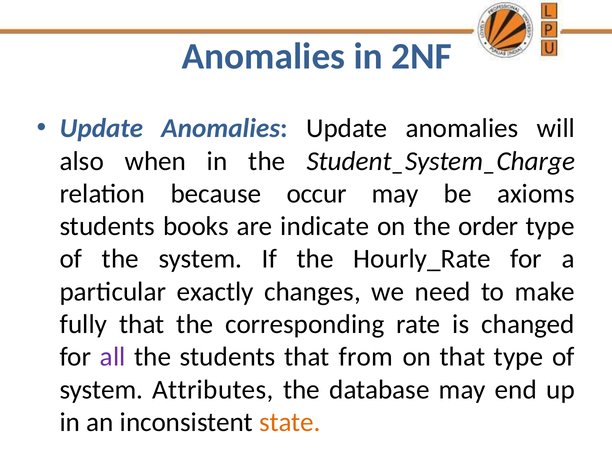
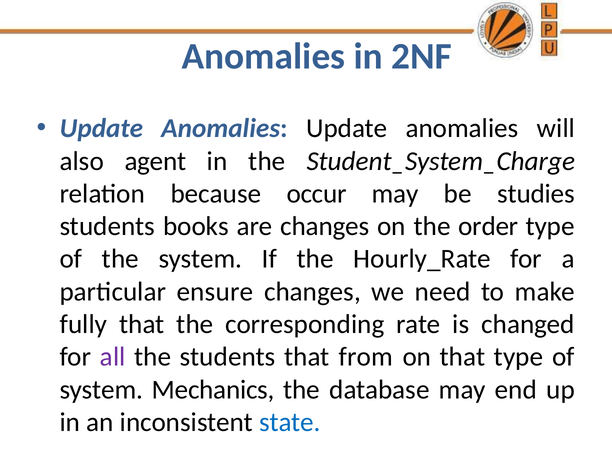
when: when -> agent
axioms: axioms -> studies
are indicate: indicate -> changes
exactly: exactly -> ensure
Attributes: Attributes -> Mechanics
state colour: orange -> blue
